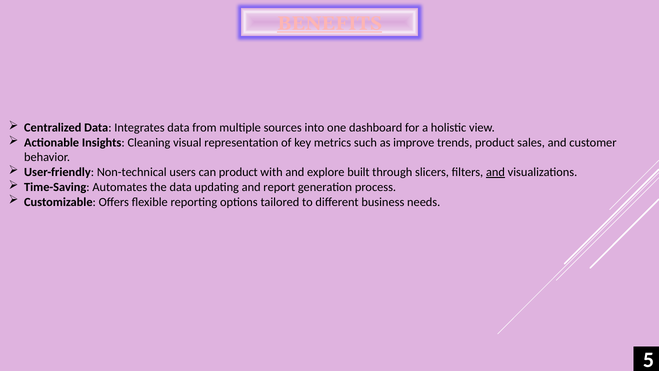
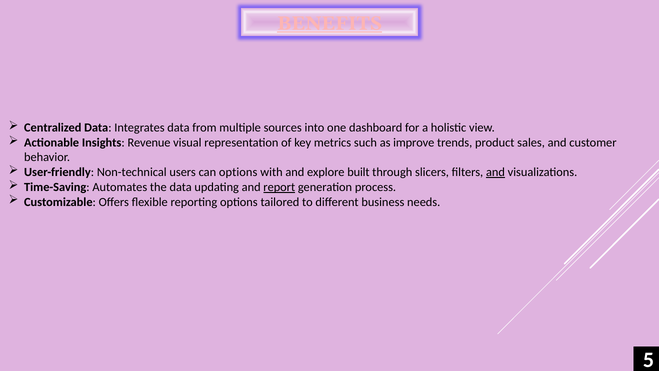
Cleaning: Cleaning -> Revenue
can product: product -> options
report underline: none -> present
